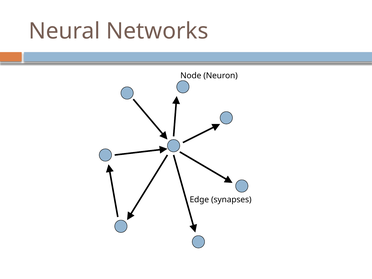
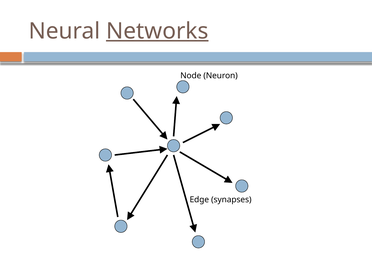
Networks underline: none -> present
